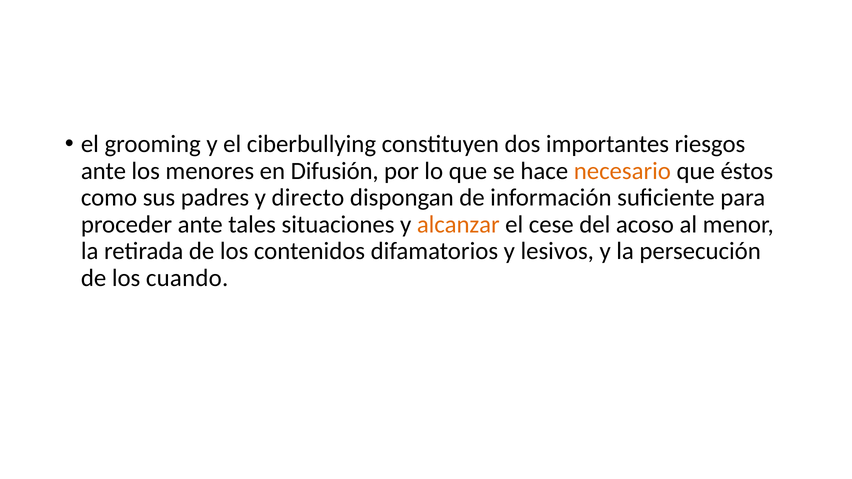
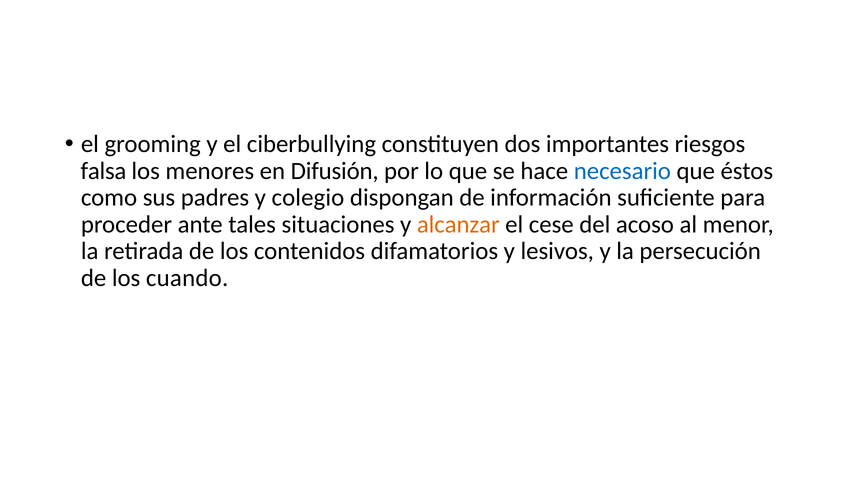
ante at (103, 171): ante -> falsa
necesario colour: orange -> blue
directo: directo -> colegio
